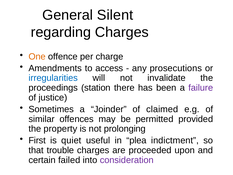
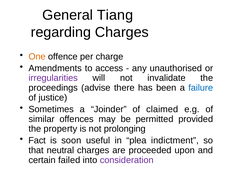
Silent: Silent -> Tiang
prosecutions: prosecutions -> unauthorised
irregularities colour: blue -> purple
station: station -> advise
failure colour: purple -> blue
First: First -> Fact
quiet: quiet -> soon
trouble: trouble -> neutral
